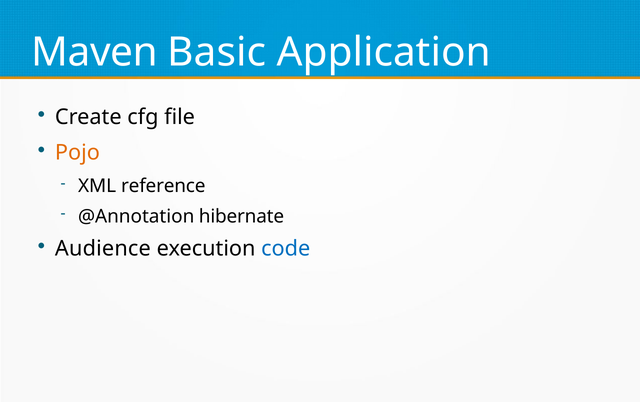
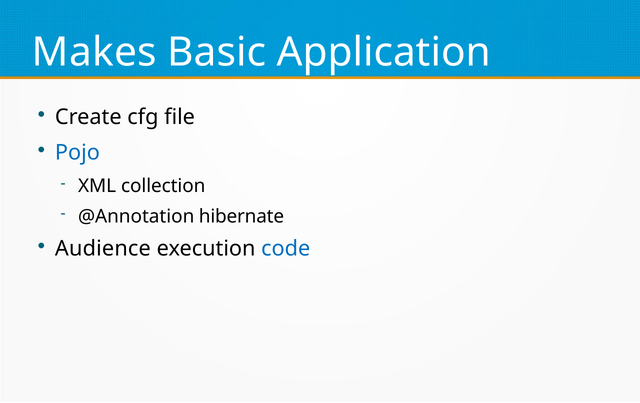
Maven: Maven -> Makes
Pojo colour: orange -> blue
reference: reference -> collection
